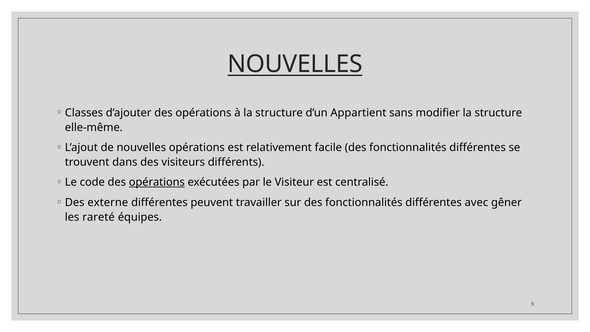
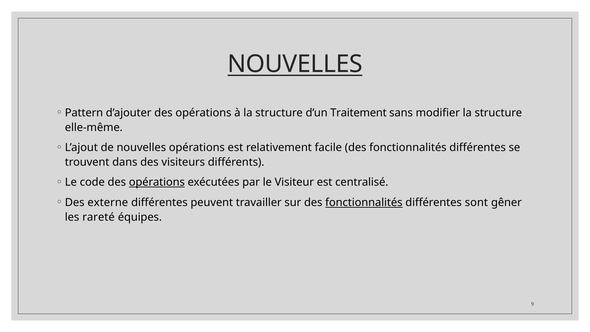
Classes: Classes -> Pattern
Appartient: Appartient -> Traitement
fonctionnalités at (364, 202) underline: none -> present
avec: avec -> sont
